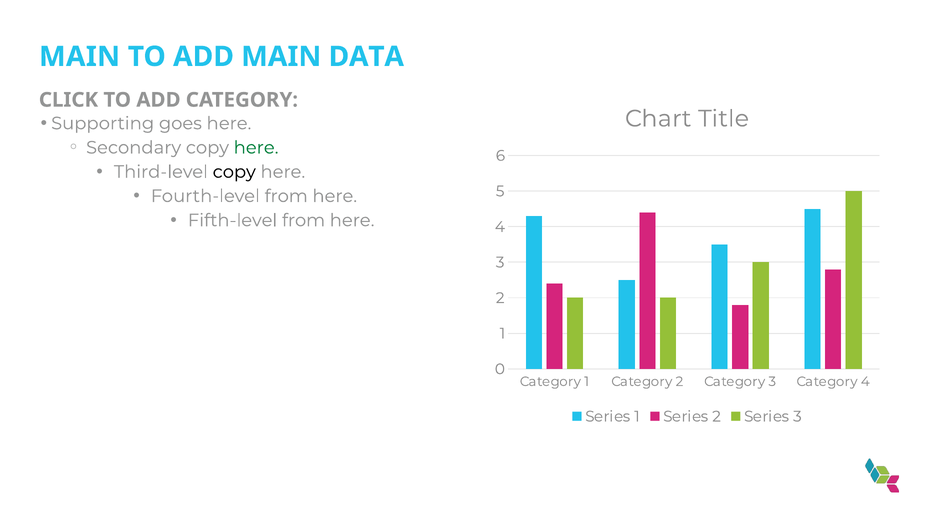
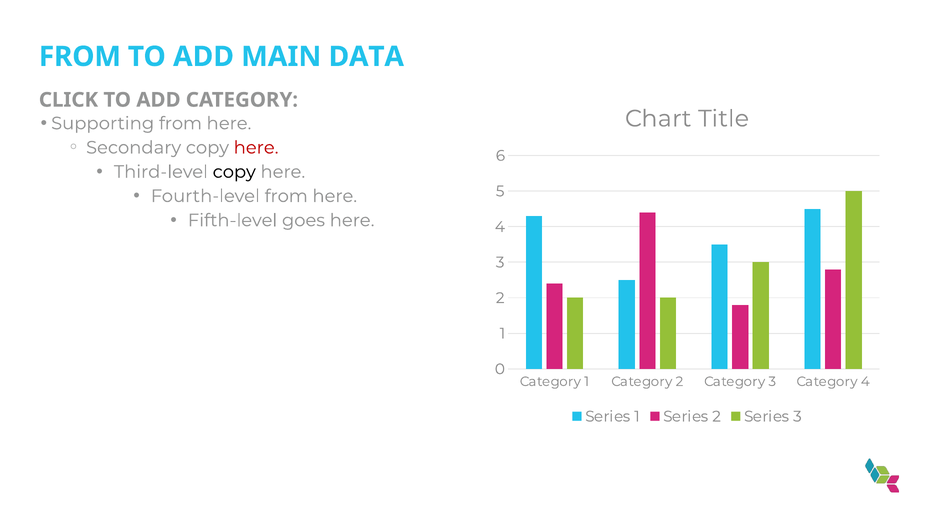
MAIN at (80, 57): MAIN -> FROM
Supporting goes: goes -> from
here at (256, 148) colour: green -> red
Fifth-level from: from -> goes
